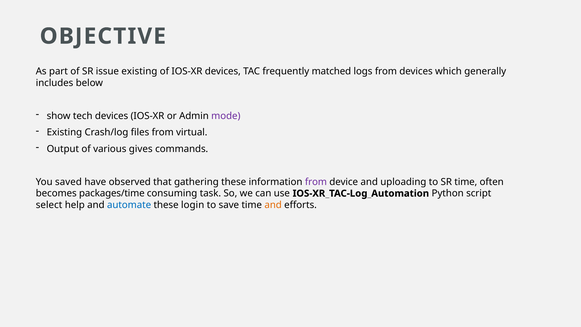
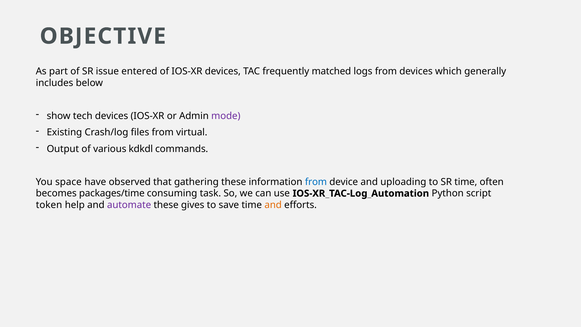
issue existing: existing -> entered
gives: gives -> kdkdl
saved: saved -> space
from at (316, 182) colour: purple -> blue
select: select -> token
automate colour: blue -> purple
login: login -> gives
